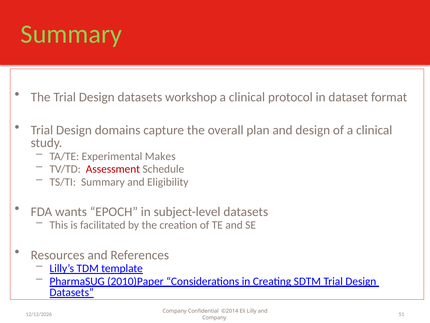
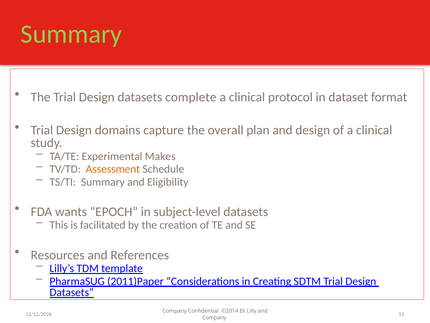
workshop: workshop -> complete
Assessment colour: red -> orange
2010)Paper: 2010)Paper -> 2011)Paper
